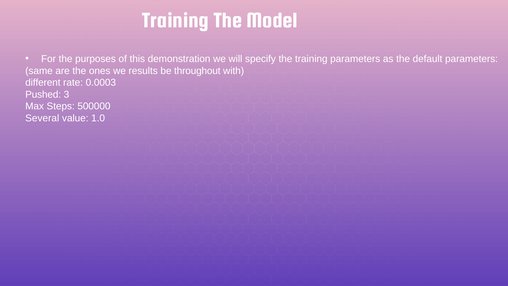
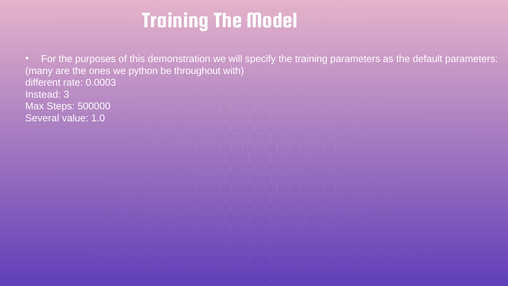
same: same -> many
results: results -> python
Pushed: Pushed -> Instead
